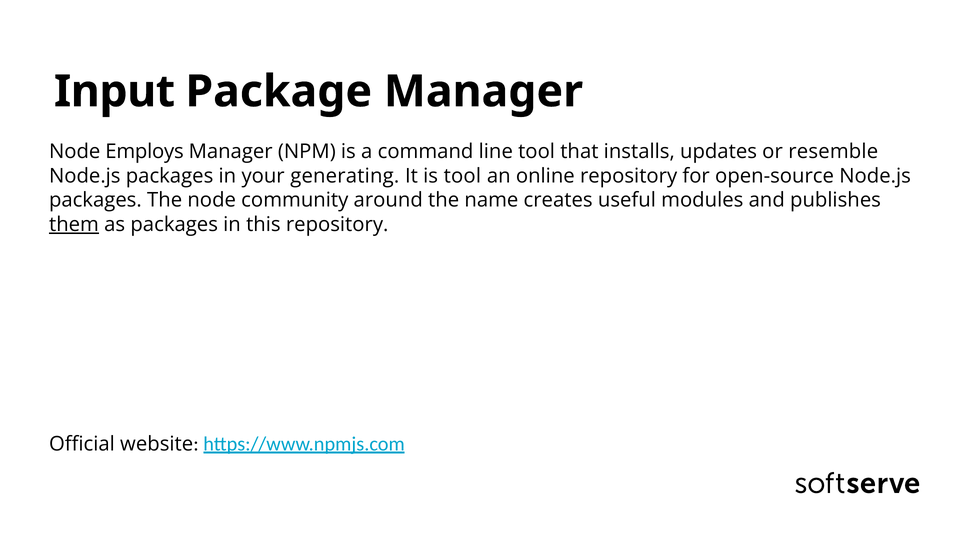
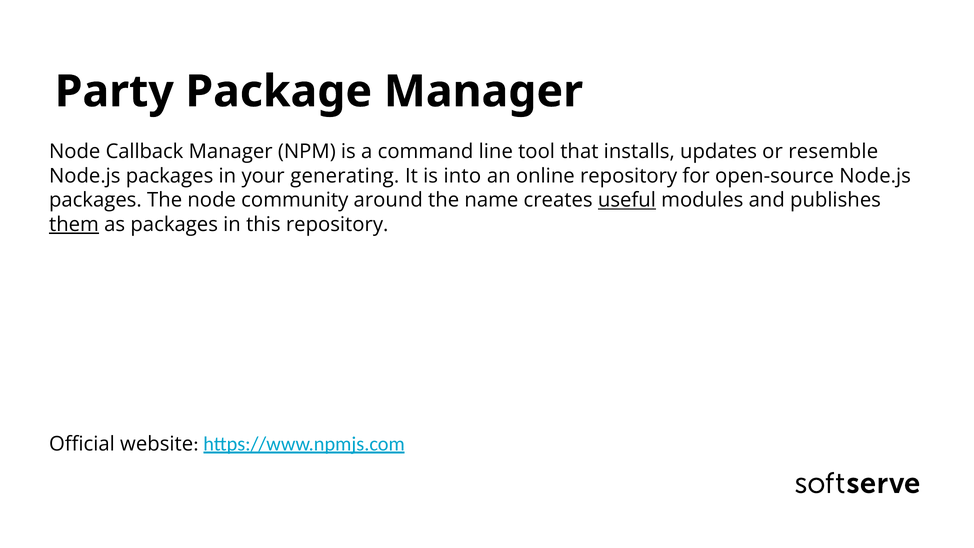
Input: Input -> Party
Employs: Employs -> Callback
is tool: tool -> into
useful underline: none -> present
